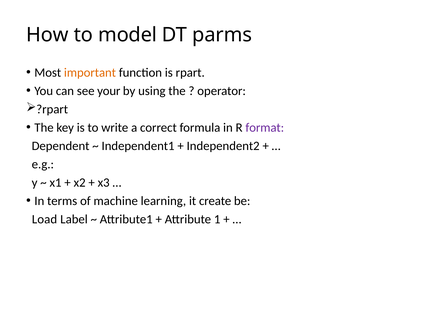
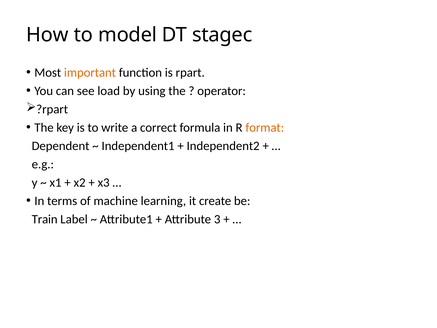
parms: parms -> stagec
your: your -> load
format colour: purple -> orange
Load: Load -> Train
1: 1 -> 3
